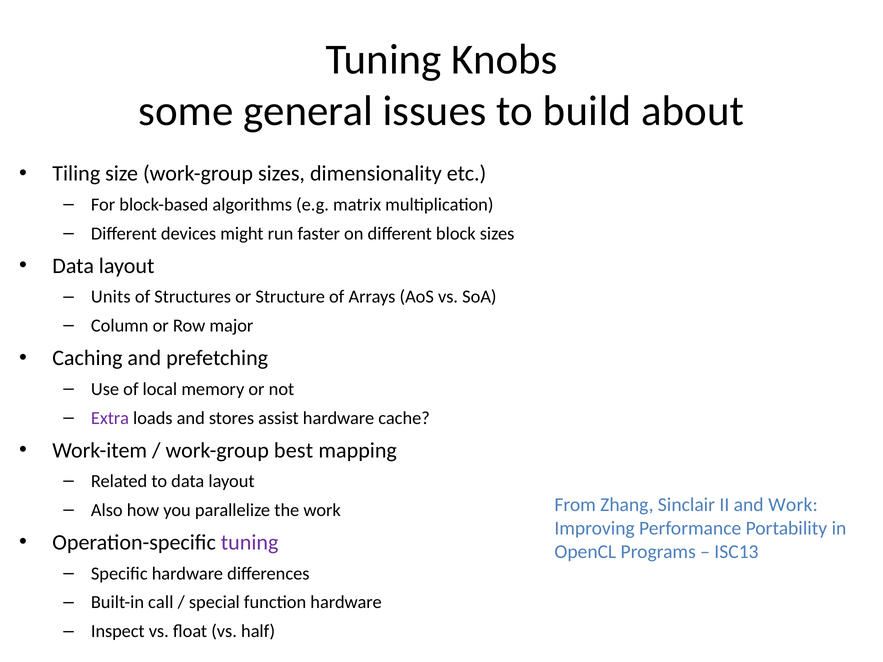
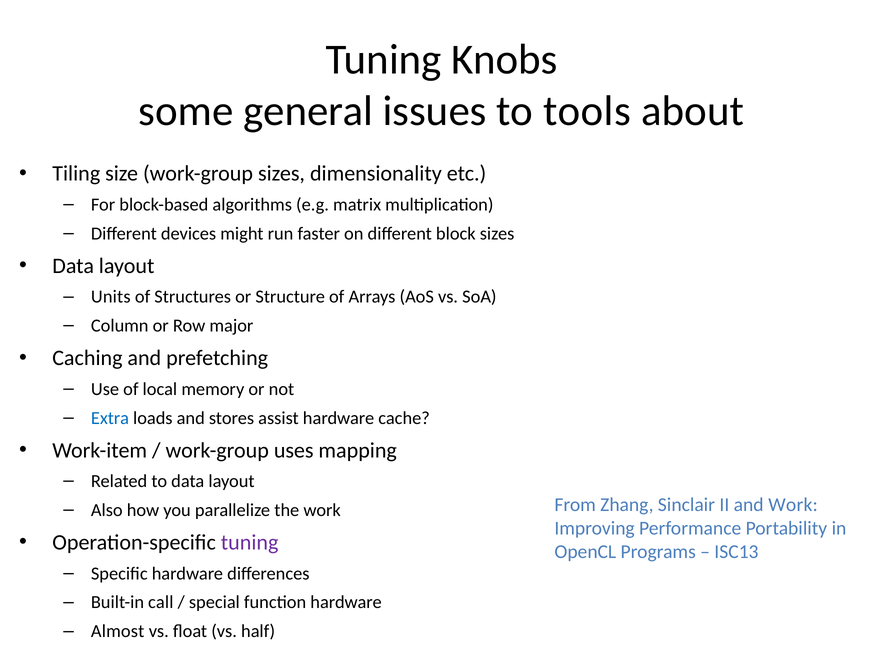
build: build -> tools
Extra colour: purple -> blue
best: best -> uses
Inspect: Inspect -> Almost
